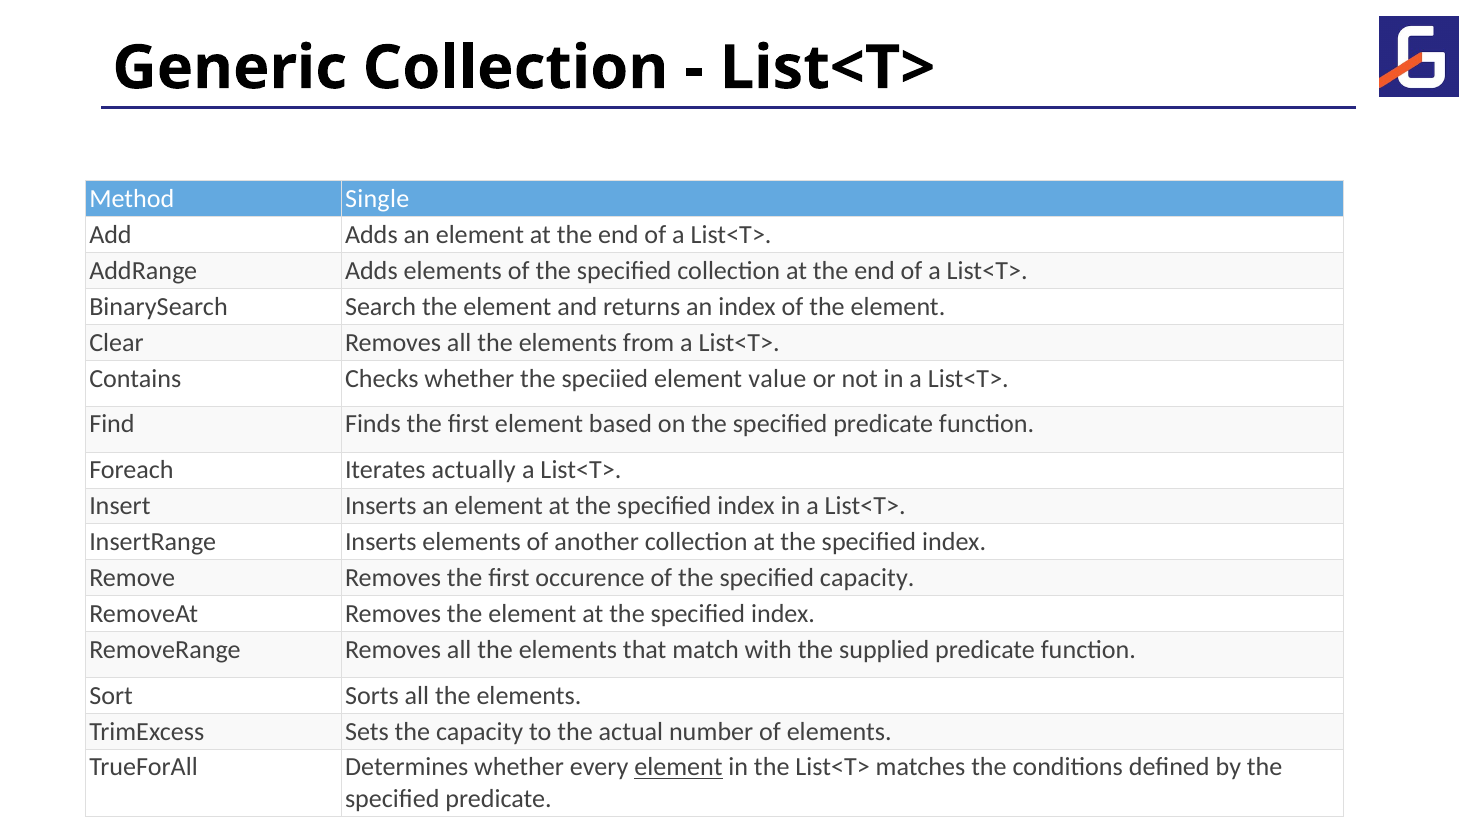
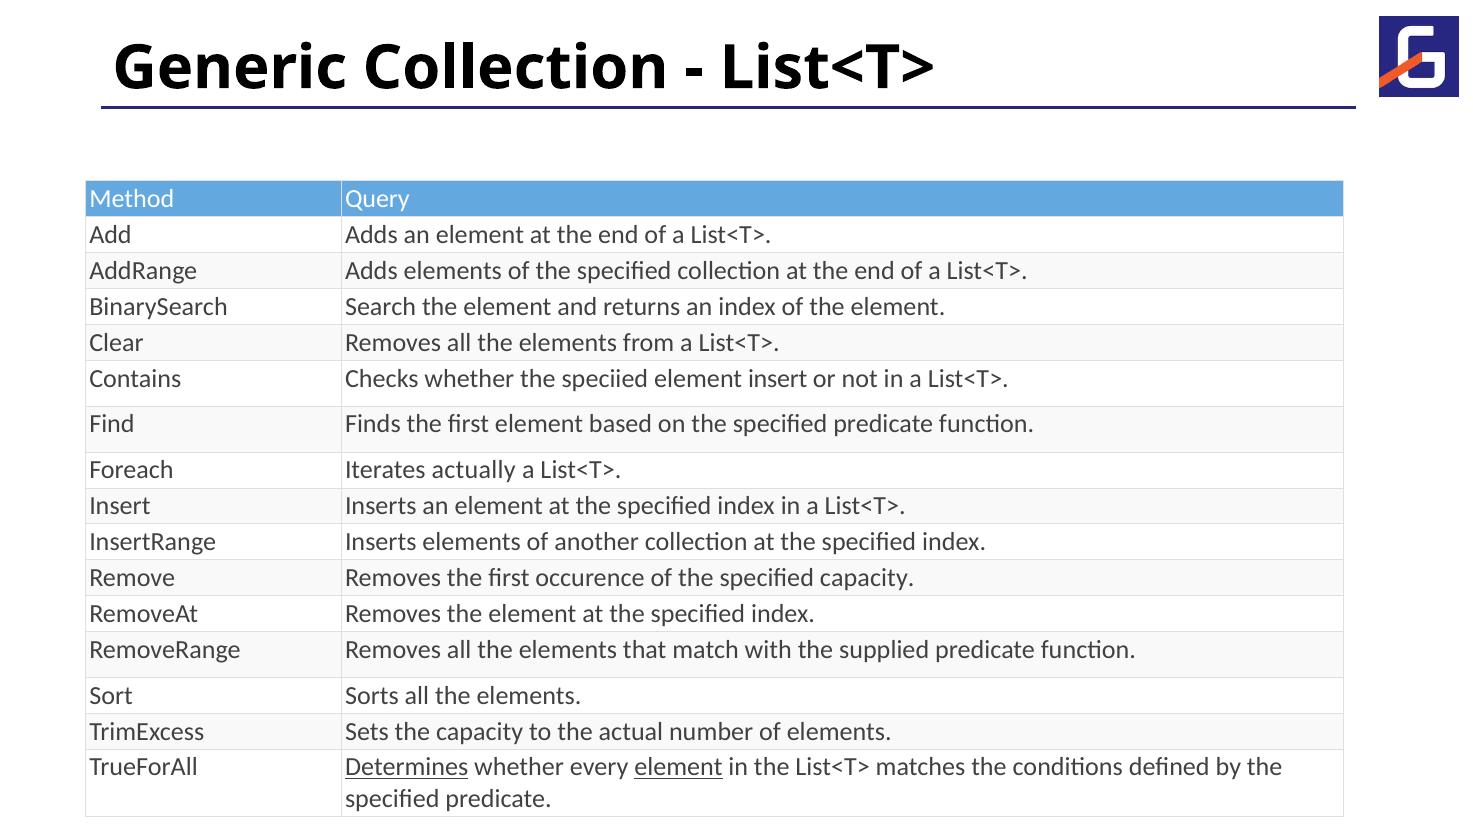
Single: Single -> Query
element value: value -> insert
Determines underline: none -> present
